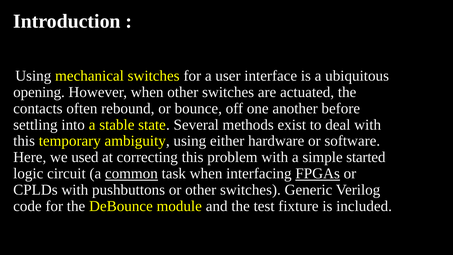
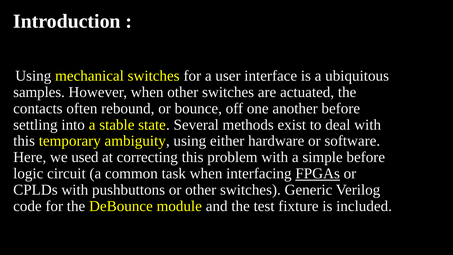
opening: opening -> samples
simple started: started -> before
common underline: present -> none
